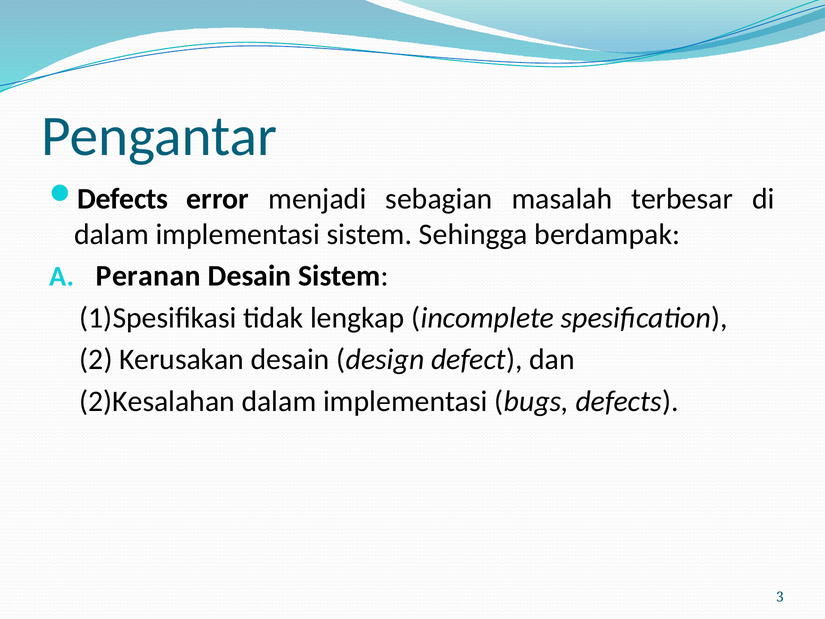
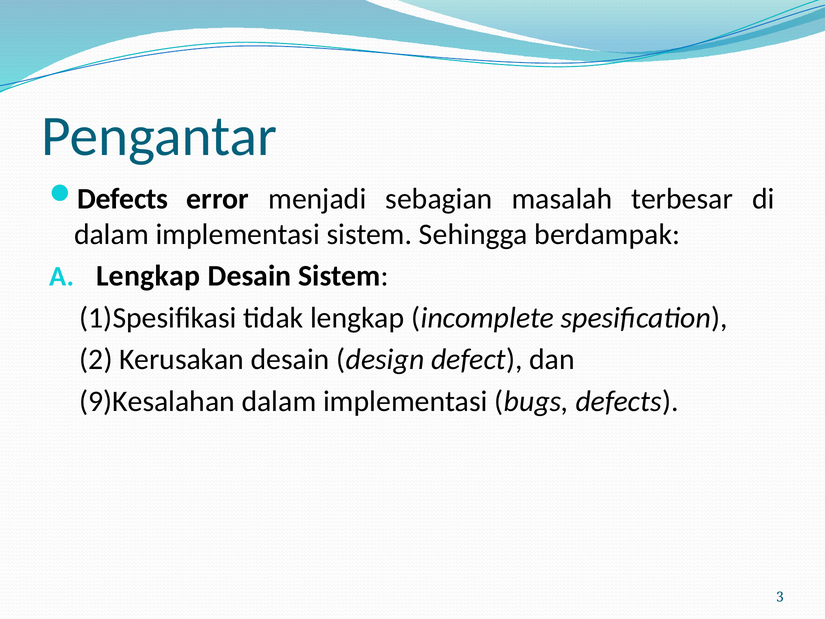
Peranan at (148, 276): Peranan -> Lengkap
2)Kesalahan: 2)Kesalahan -> 9)Kesalahan
